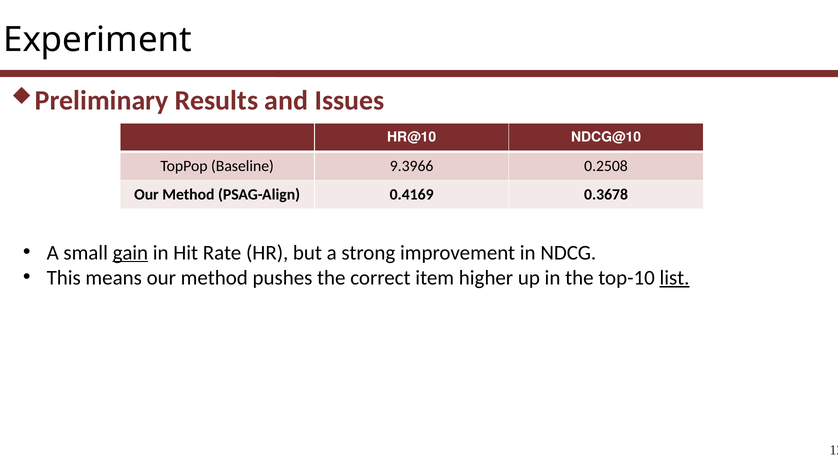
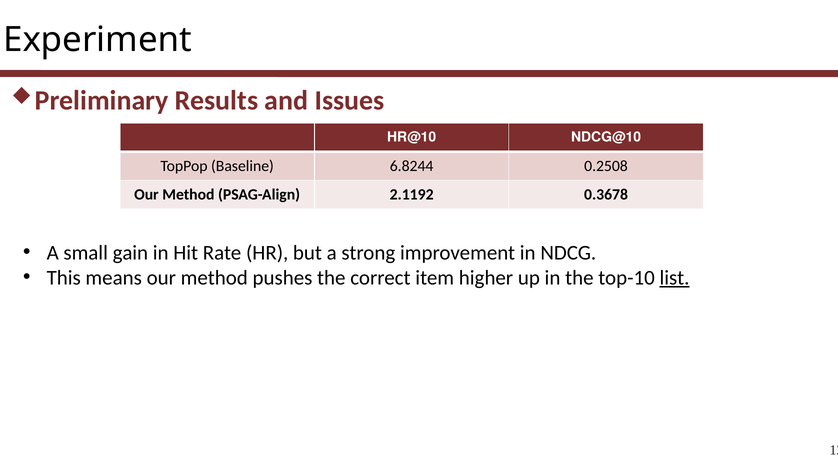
9.3966: 9.3966 -> 6.8244
0.4169: 0.4169 -> 2.1192
gain underline: present -> none
